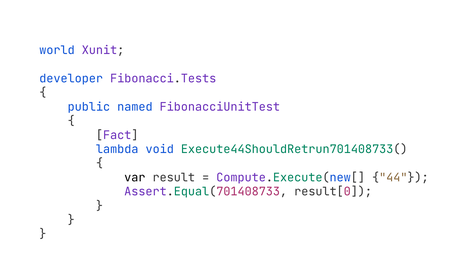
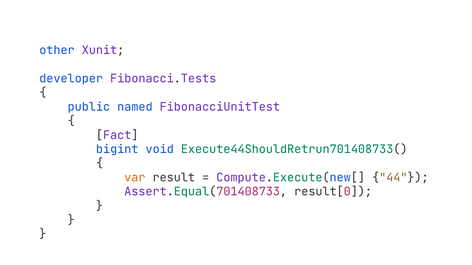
world: world -> other
lambda: lambda -> bigint
var colour: black -> orange
